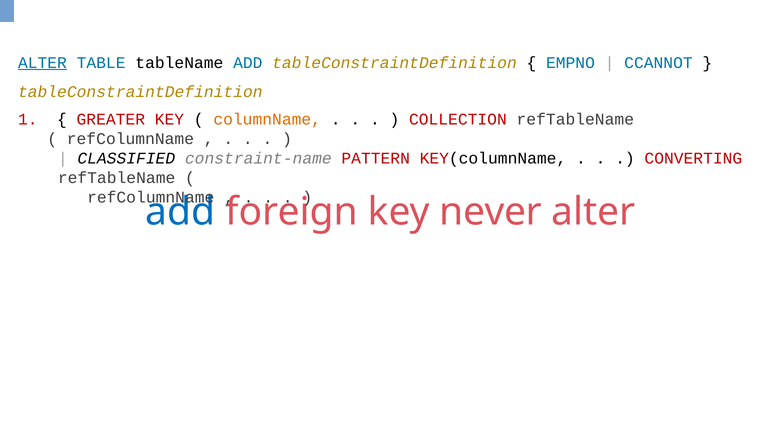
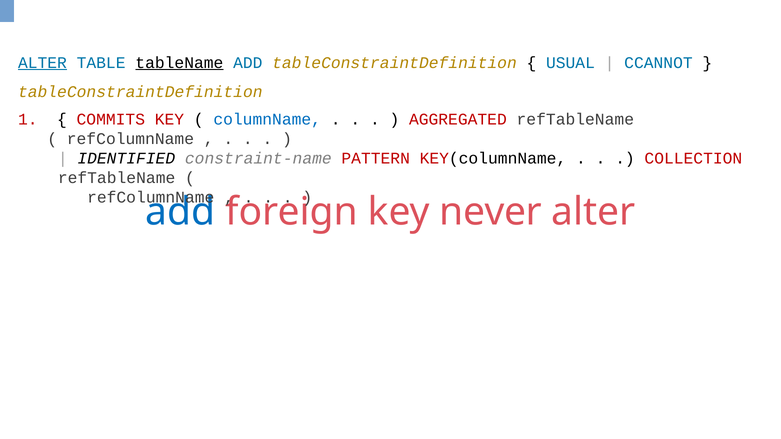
tableName underline: none -> present
EMPNO: EMPNO -> USUAL
GREATER: GREATER -> COMMITS
columnName colour: orange -> blue
COLLECTION: COLLECTION -> AGGREGATED
CLASSIFIED: CLASSIFIED -> IDENTIFIED
CONVERTING: CONVERTING -> COLLECTION
